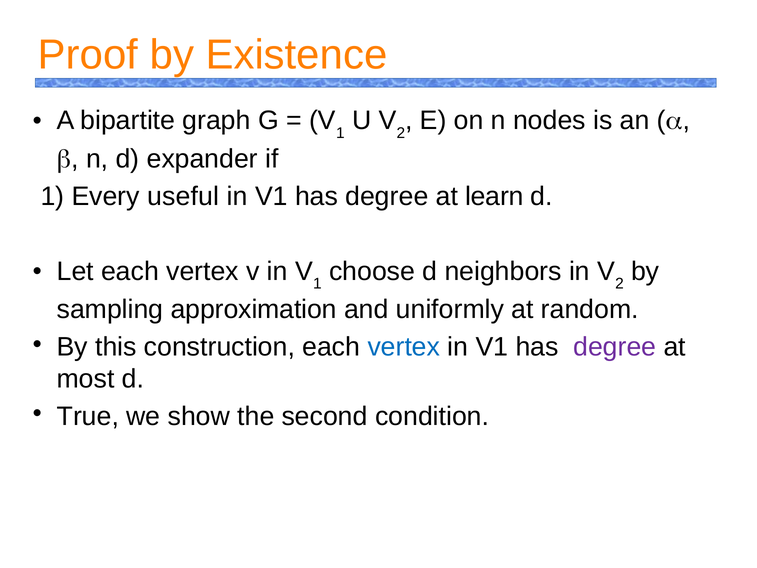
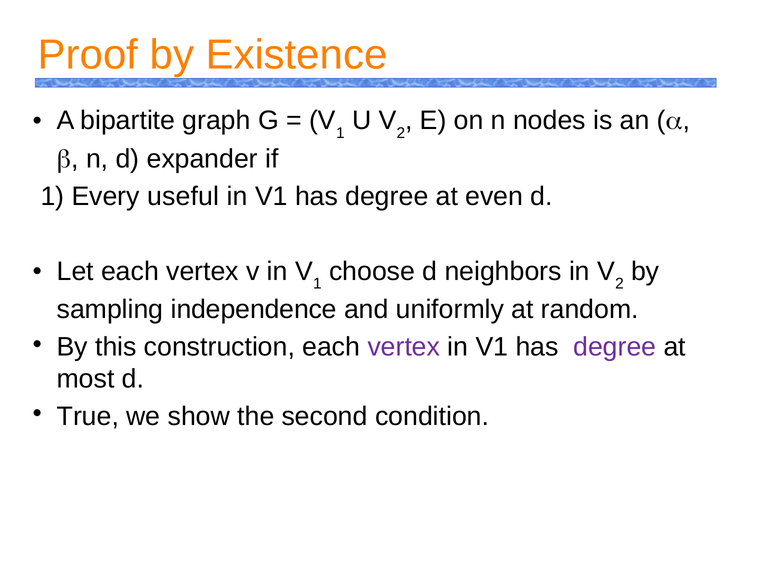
learn: learn -> even
approximation: approximation -> independence
vertex at (404, 347) colour: blue -> purple
